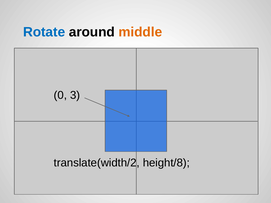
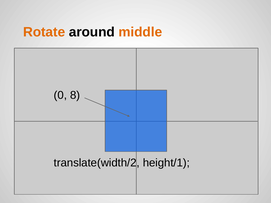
Rotate colour: blue -> orange
3: 3 -> 8
height/8: height/8 -> height/1
